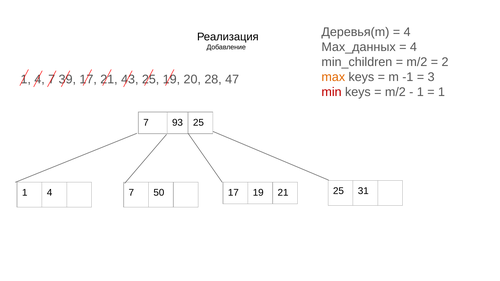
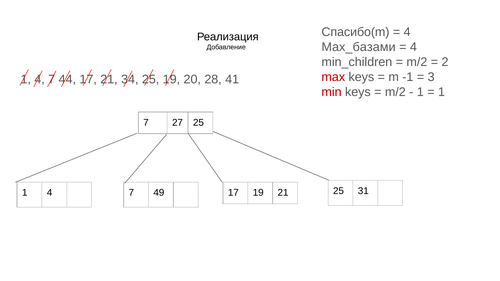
Деревья(m: Деревья(m -> Спасибо(m
Max_данных: Max_данных -> Max_базами
max colour: orange -> red
39: 39 -> 44
43: 43 -> 34
47: 47 -> 41
93: 93 -> 27
50: 50 -> 49
